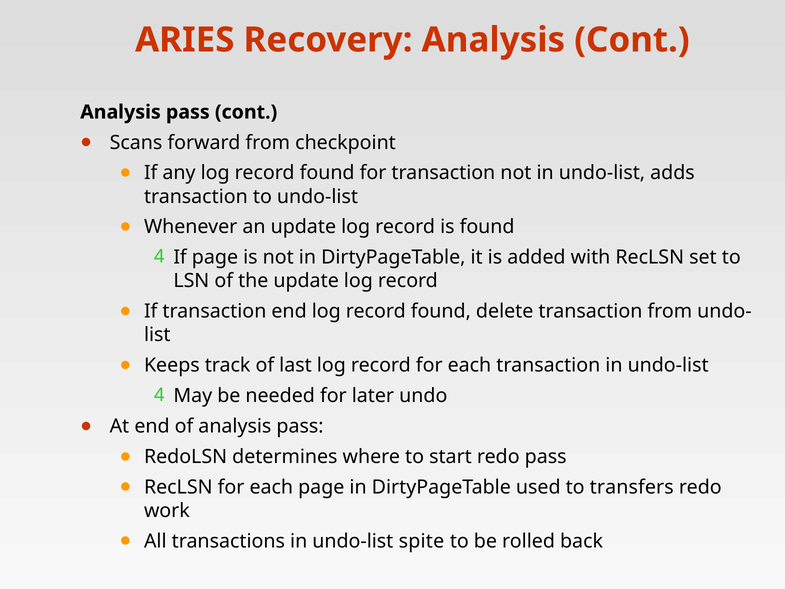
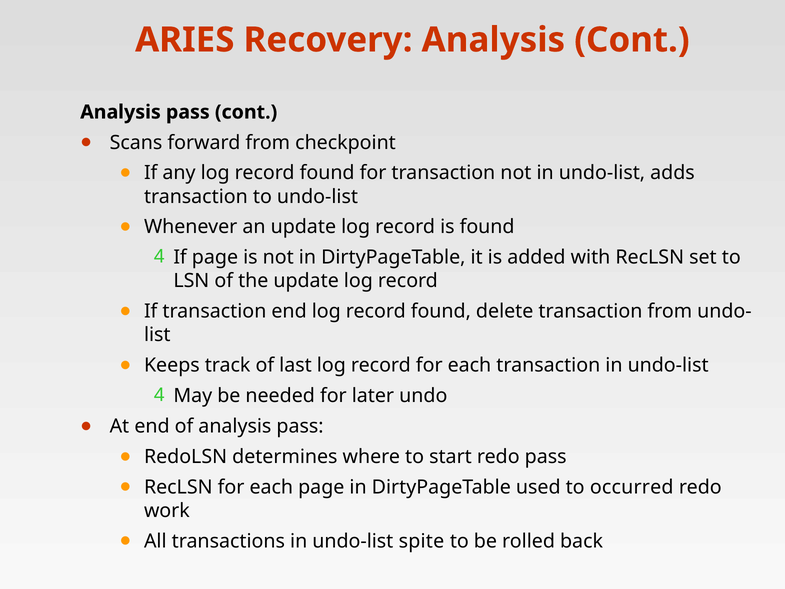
transfers: transfers -> occurred
